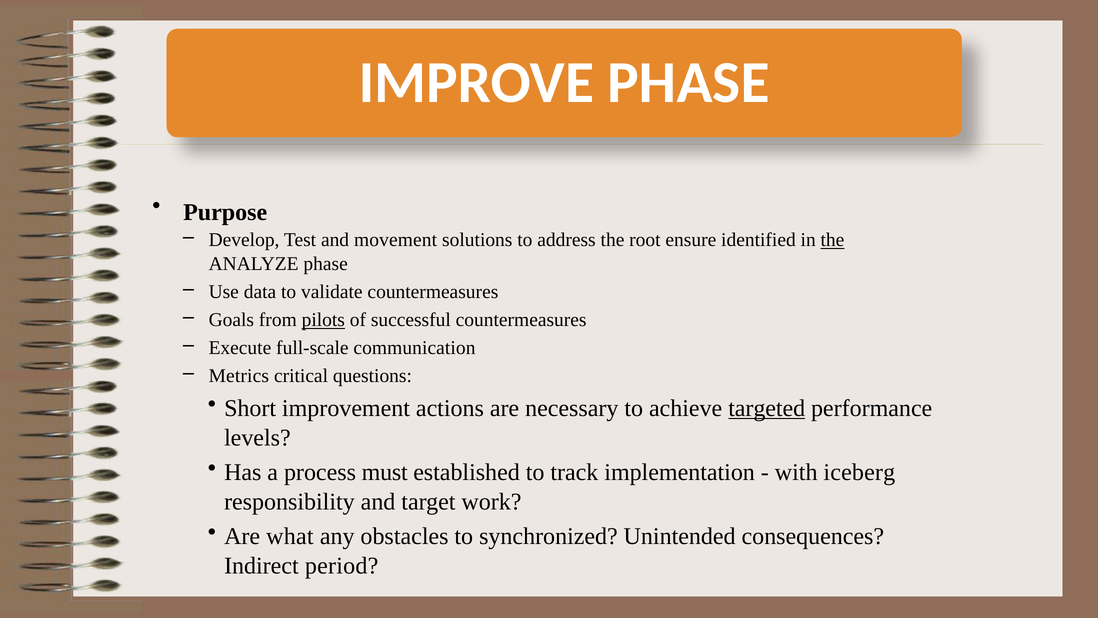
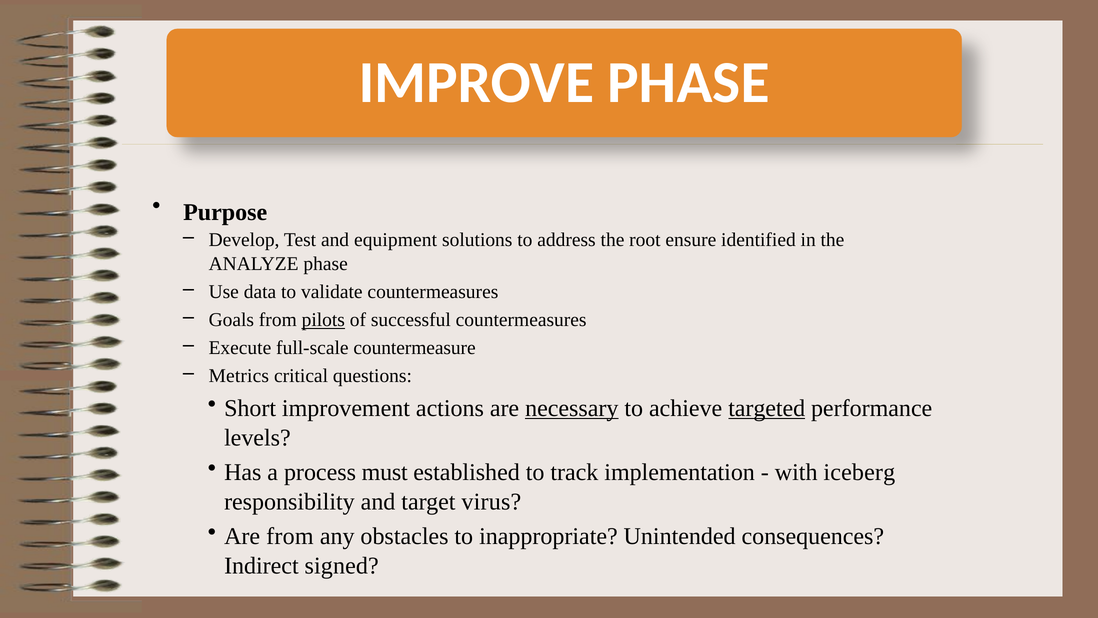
movement: movement -> equipment
the at (832, 240) underline: present -> none
communication: communication -> countermeasure
necessary underline: none -> present
work: work -> virus
Are what: what -> from
synchronized: synchronized -> inappropriate
period: period -> signed
